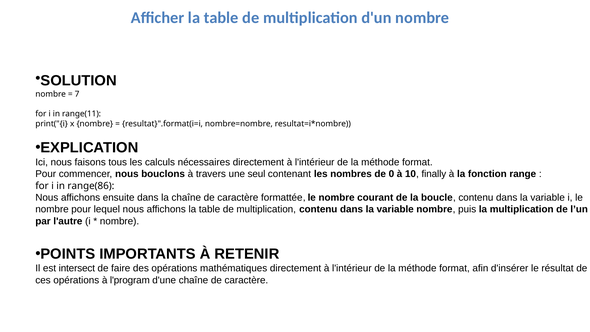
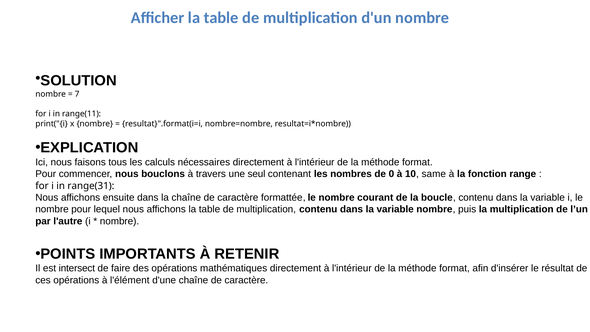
finally: finally -> same
range(86: range(86 -> range(31
l'program: l'program -> l'élément
